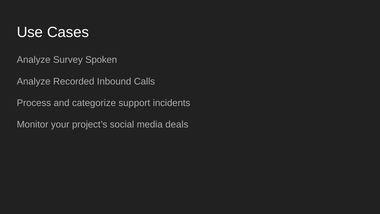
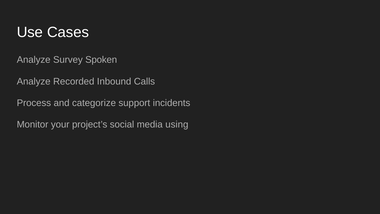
deals: deals -> using
